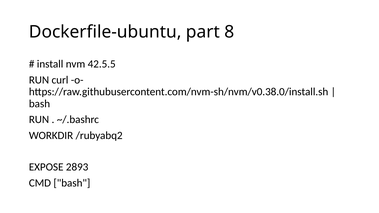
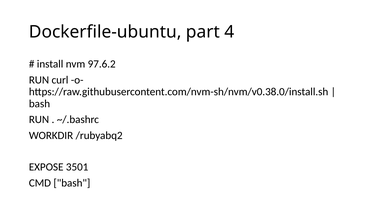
8: 8 -> 4
42.5.5: 42.5.5 -> 97.6.2
2893: 2893 -> 3501
